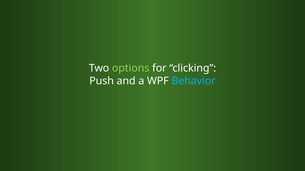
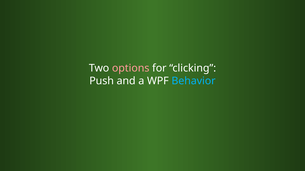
options colour: light green -> pink
